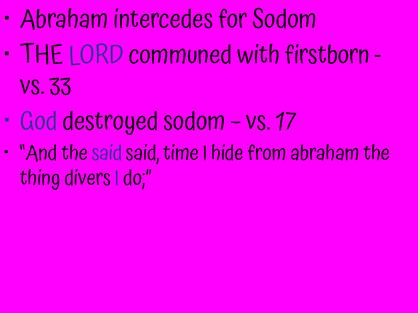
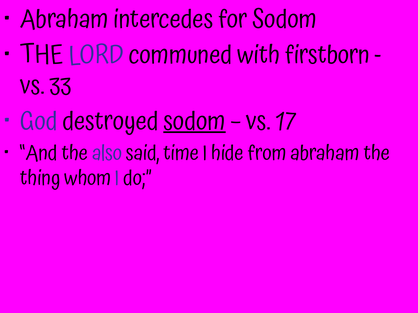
sodom at (195, 121) underline: none -> present
the said: said -> also
divers: divers -> whom
